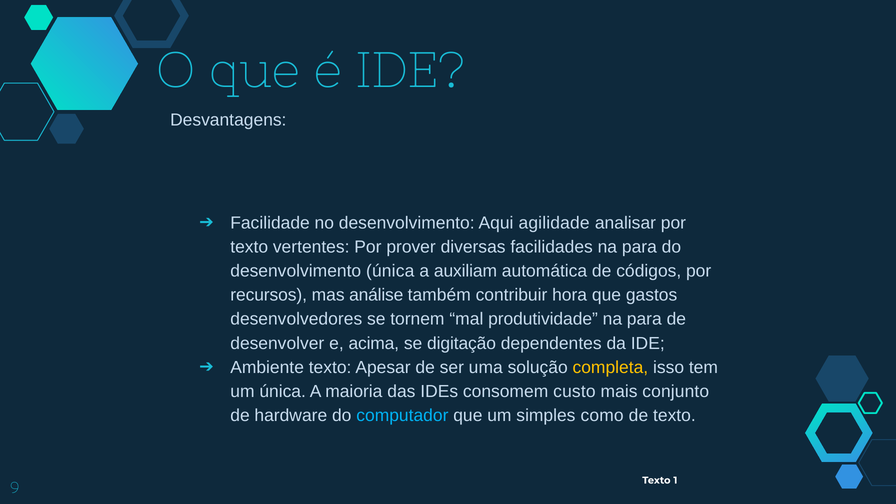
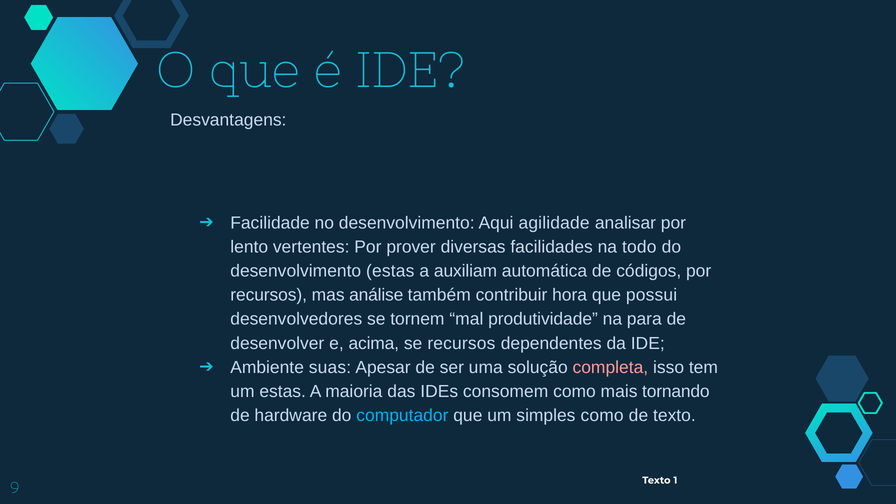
texto at (249, 247): texto -> lento
facilidades na para: para -> todo
desenvolvimento única: única -> estas
gastos: gastos -> possui
se digitação: digitação -> recursos
Ambiente texto: texto -> suas
completa colour: yellow -> pink
um única: única -> estas
consomem custo: custo -> como
conjunto: conjunto -> tornando
